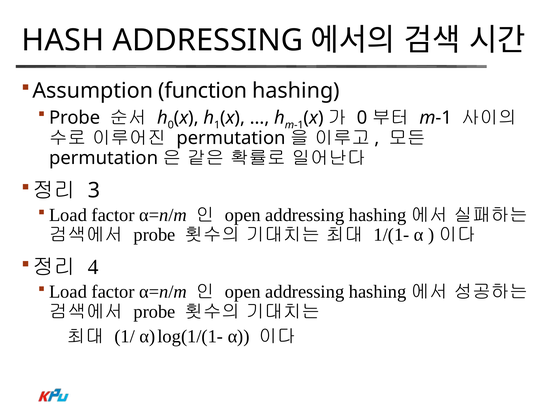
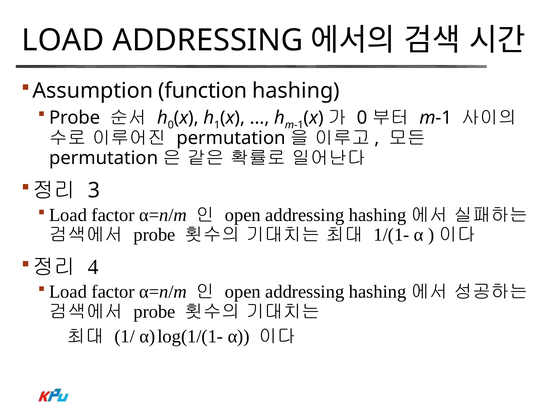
HASH: HASH -> LOAD
